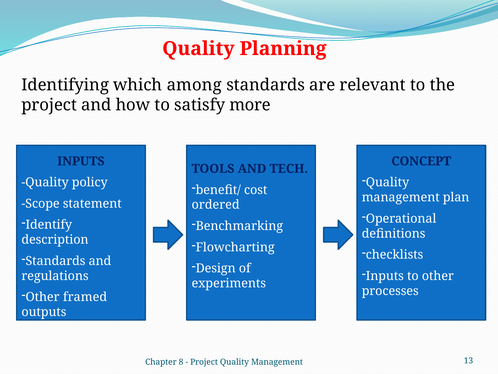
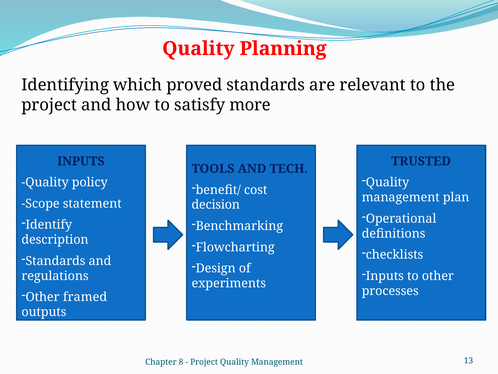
among: among -> proved
CONCEPT: CONCEPT -> TRUSTED
ordered: ordered -> decision
